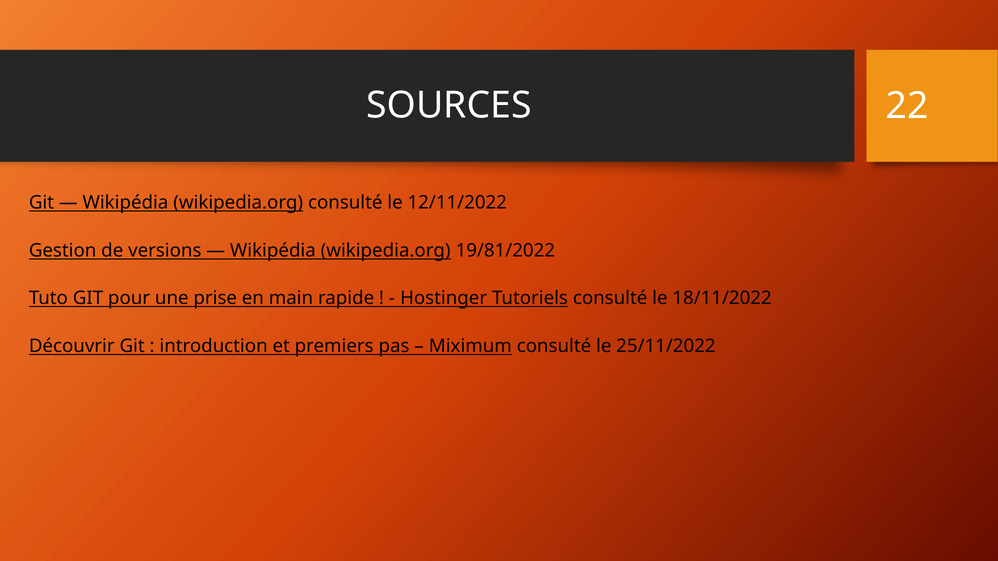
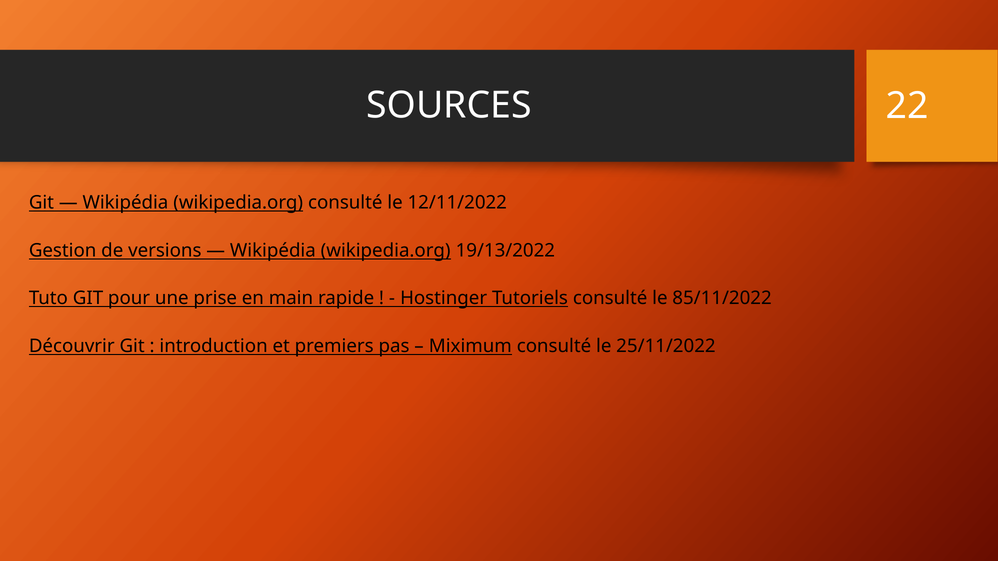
19/81/2022: 19/81/2022 -> 19/13/2022
18/11/2022: 18/11/2022 -> 85/11/2022
